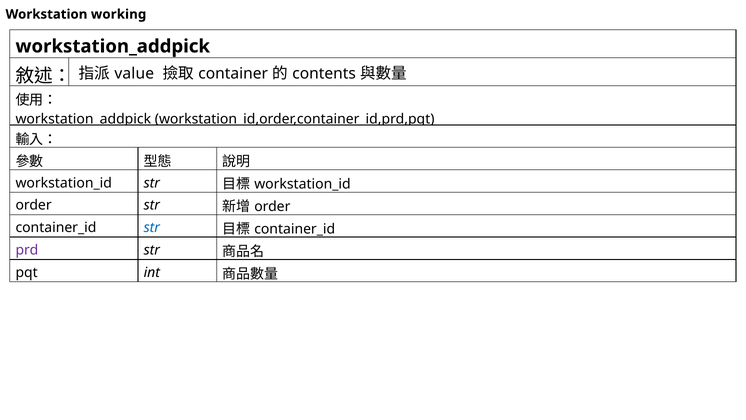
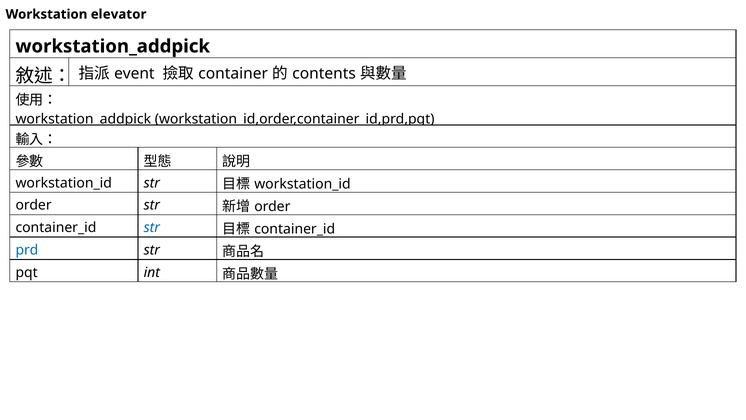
working: working -> elevator
value: value -> event
prd colour: purple -> blue
